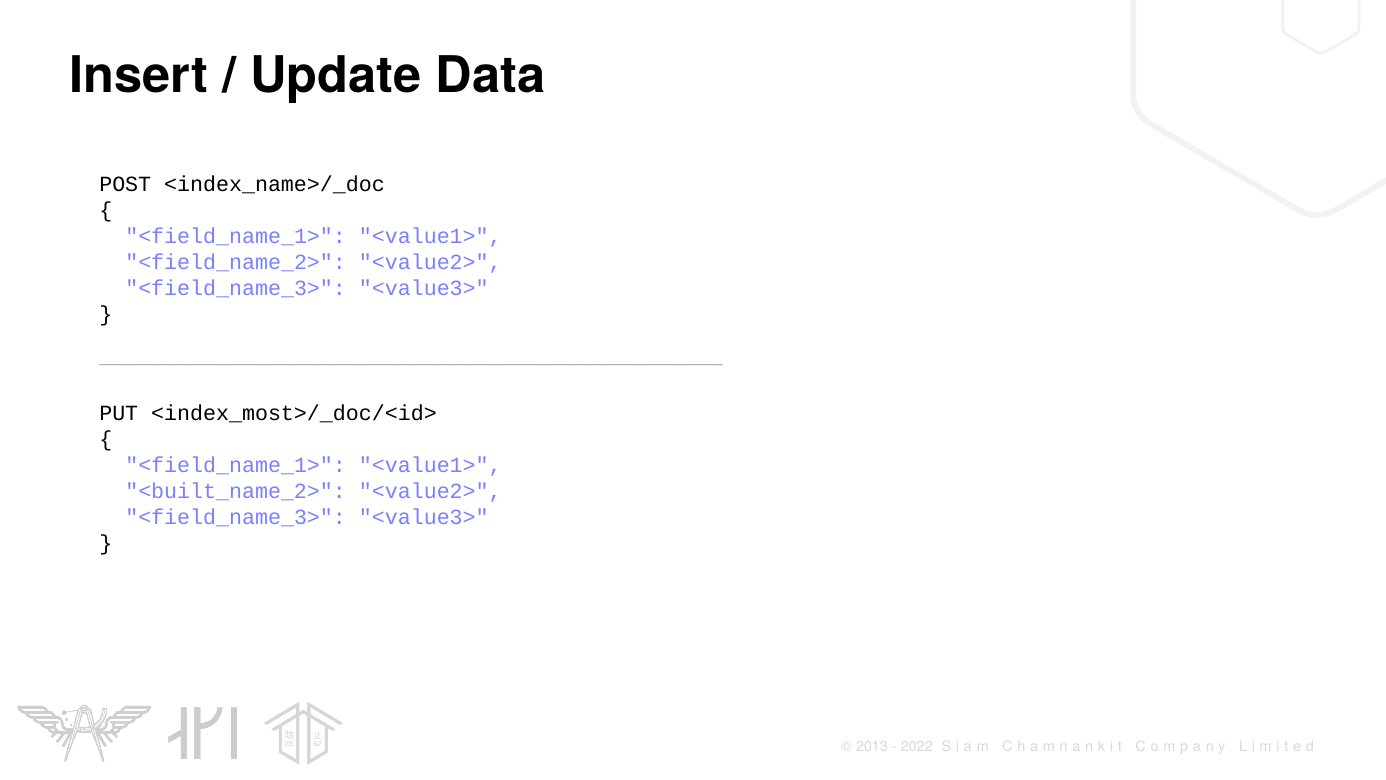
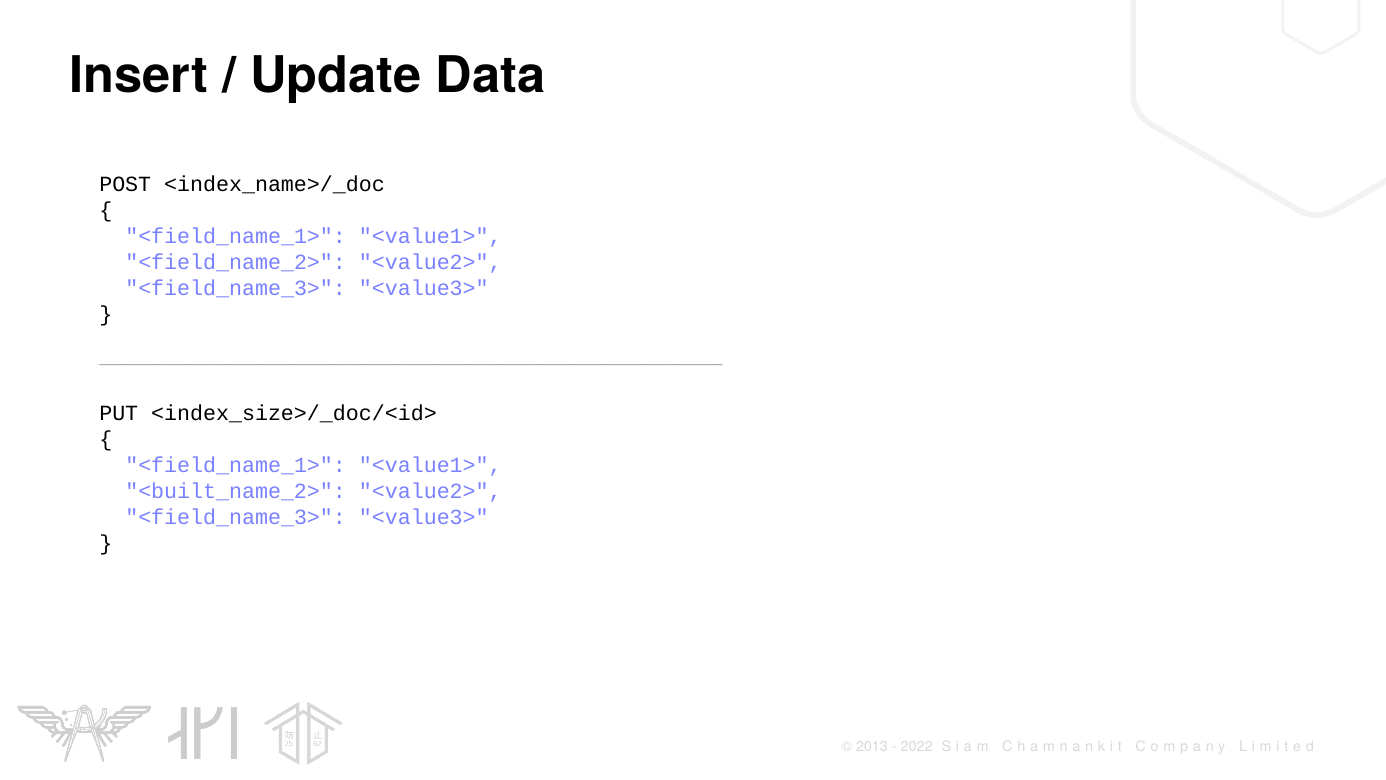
<index_most>/_doc/<id>: <index_most>/_doc/<id> -> <index_size>/_doc/<id>
